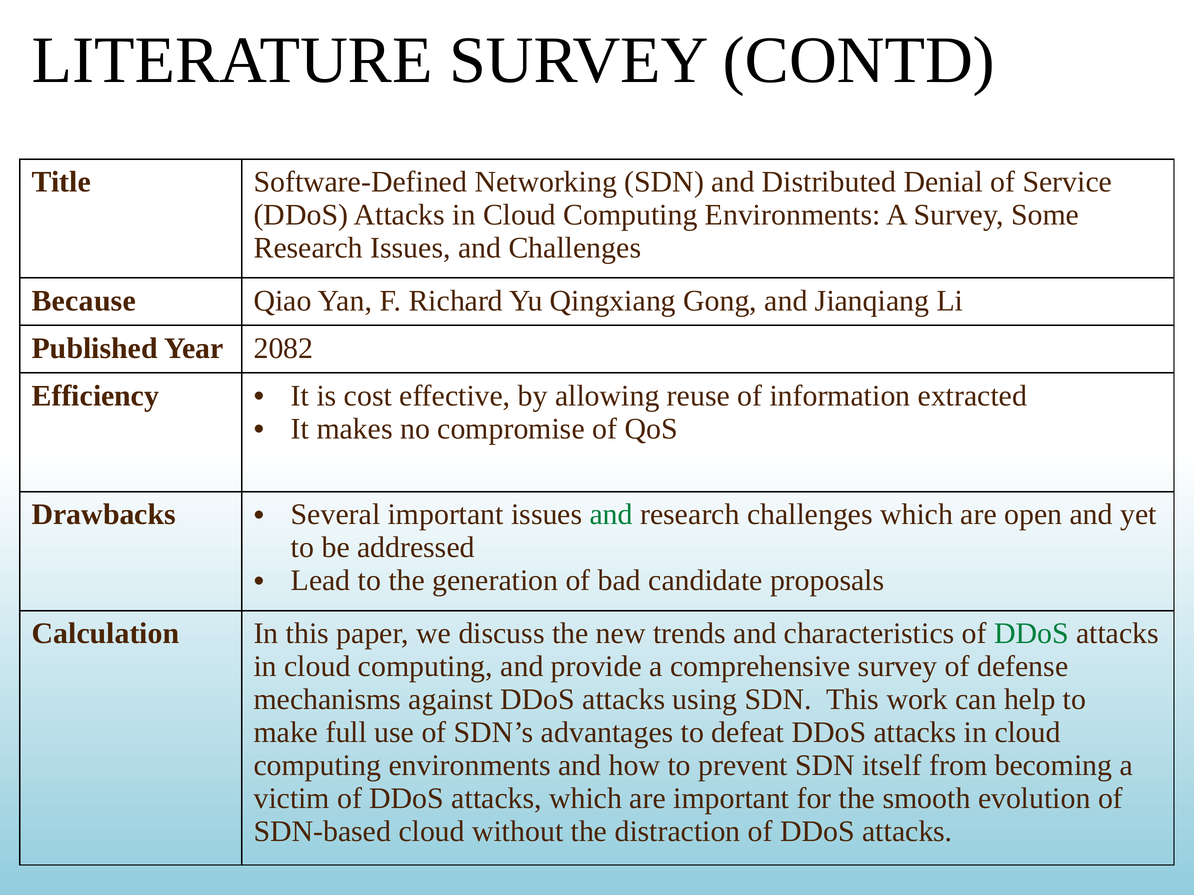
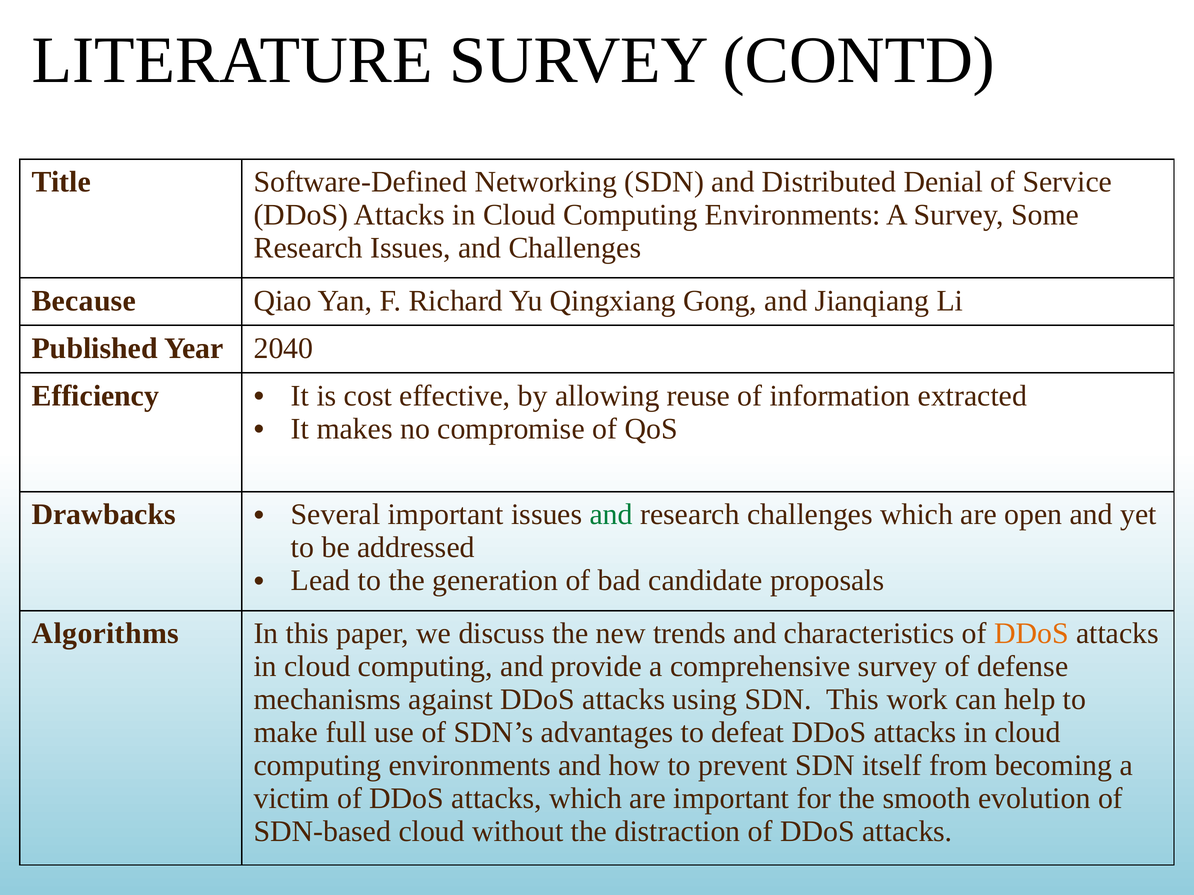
2082: 2082 -> 2040
Calculation: Calculation -> Algorithms
DDoS at (1031, 634) colour: green -> orange
